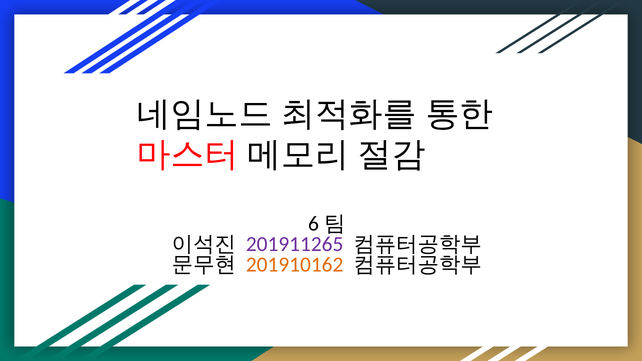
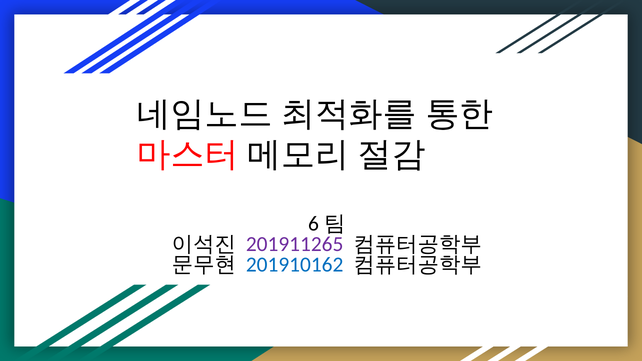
201910162 colour: orange -> blue
